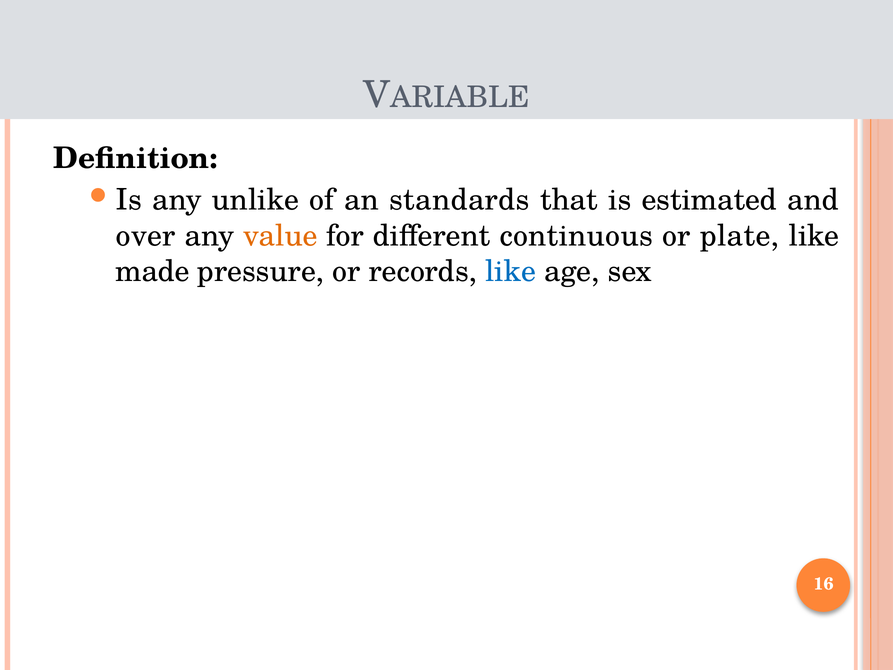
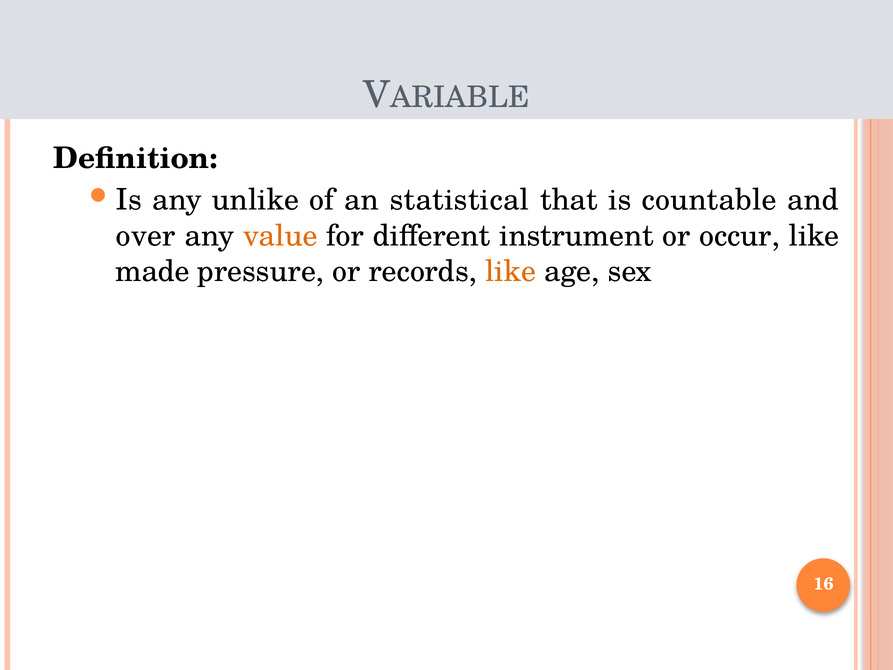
standards: standards -> statistical
estimated: estimated -> countable
continuous: continuous -> instrument
plate: plate -> occur
like at (511, 271) colour: blue -> orange
